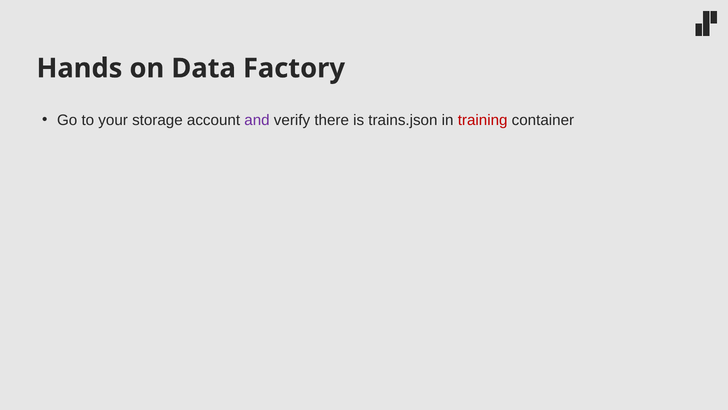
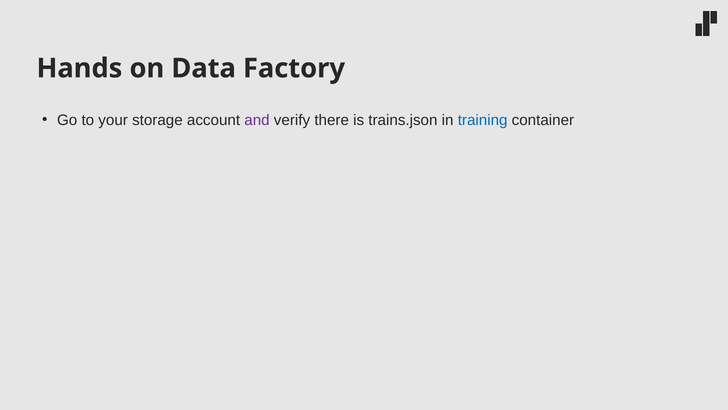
training colour: red -> blue
